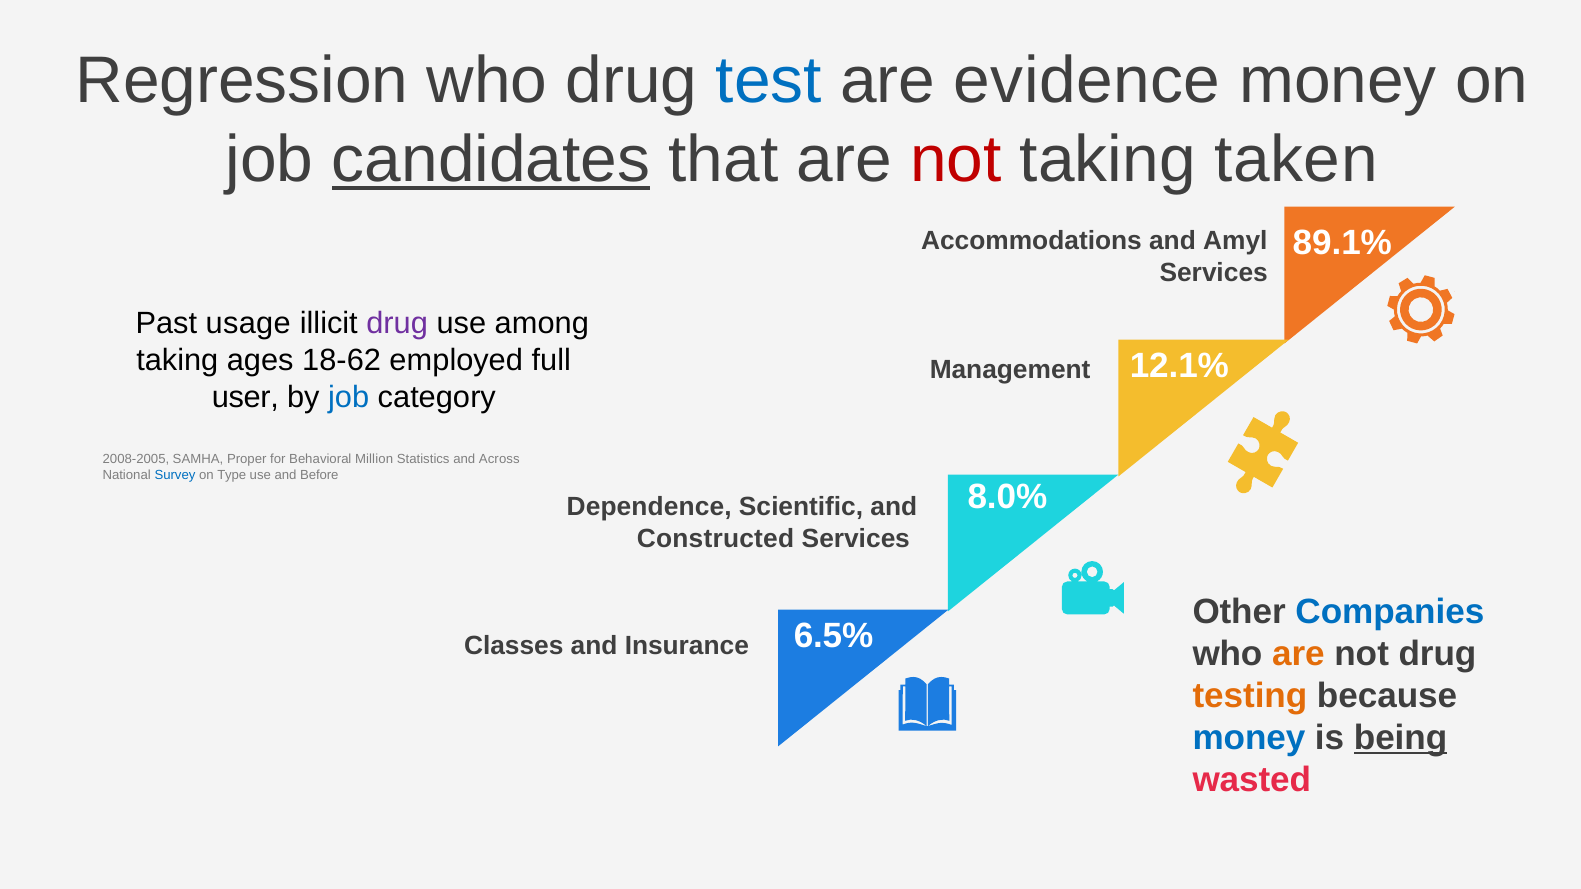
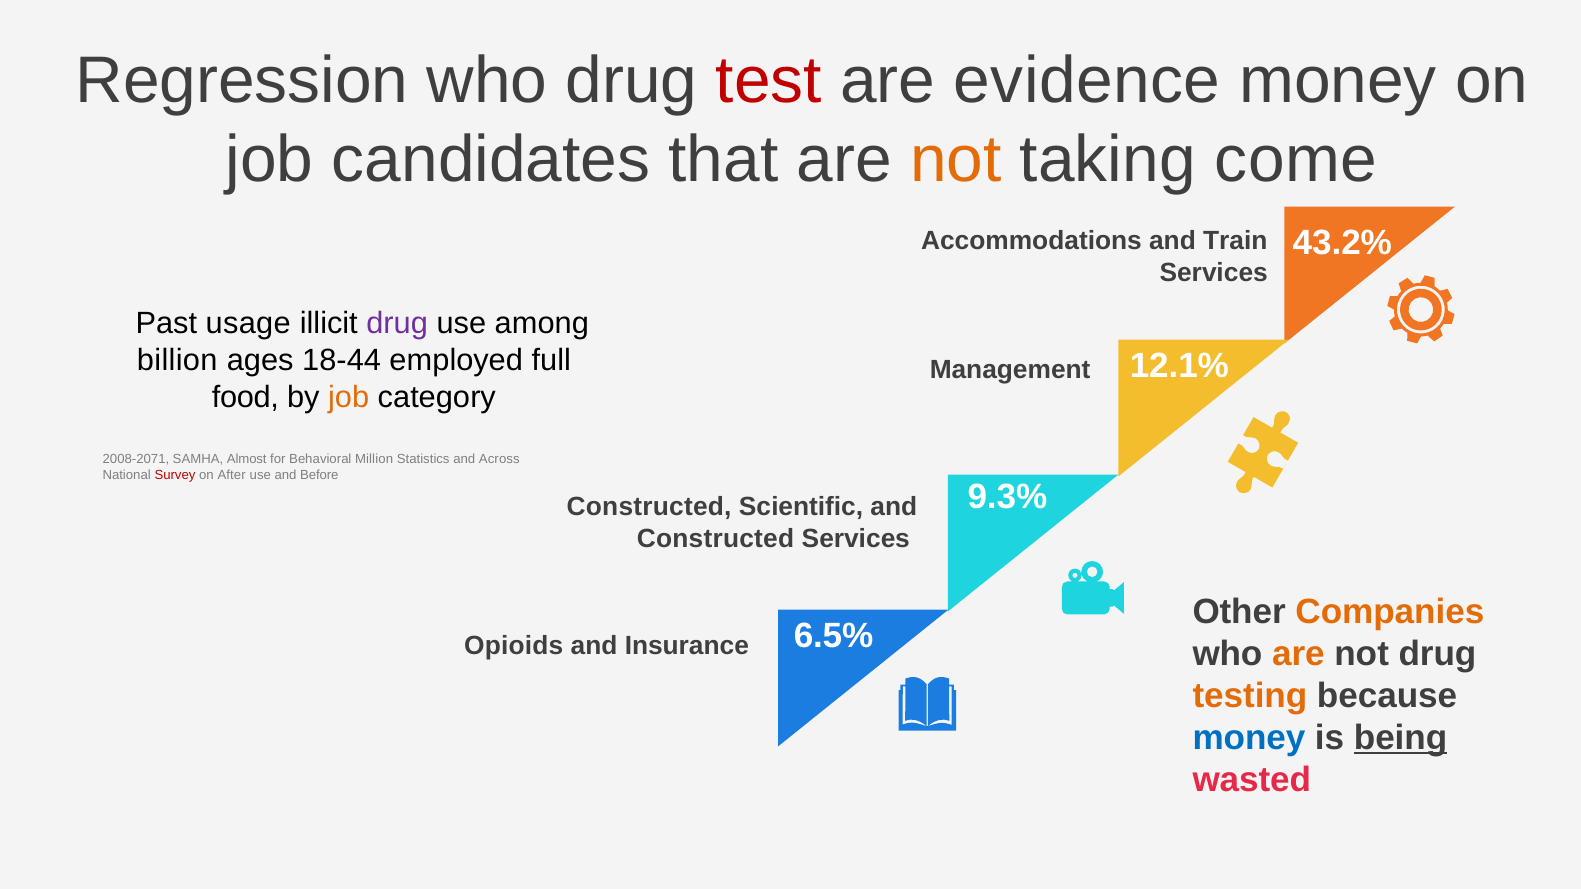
test colour: blue -> red
candidates underline: present -> none
not at (956, 160) colour: red -> orange
taken: taken -> come
89.1%: 89.1% -> 43.2%
Amyl: Amyl -> Train
taking at (177, 361): taking -> billion
18-62: 18-62 -> 18-44
user: user -> food
job at (349, 398) colour: blue -> orange
2008-2005: 2008-2005 -> 2008-2071
Proper: Proper -> Almost
Survey colour: blue -> red
Type: Type -> After
8.0%: 8.0% -> 9.3%
Dependence at (649, 507): Dependence -> Constructed
Companies colour: blue -> orange
Classes: Classes -> Opioids
